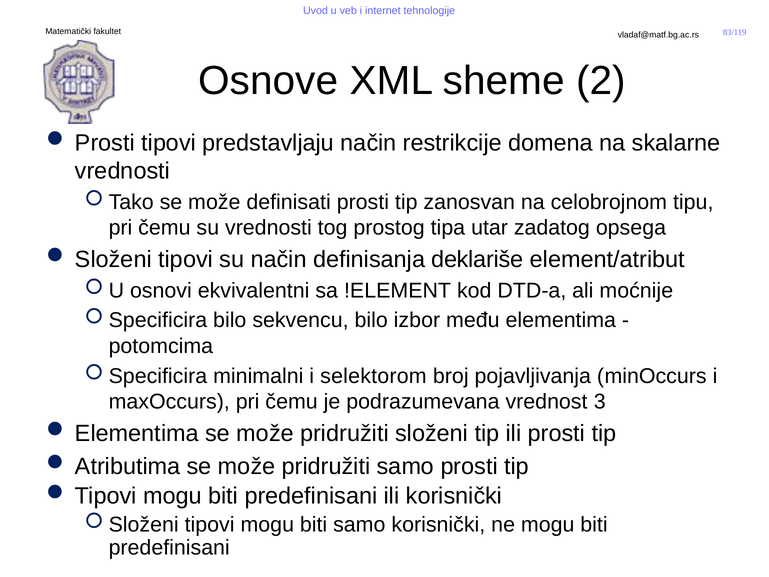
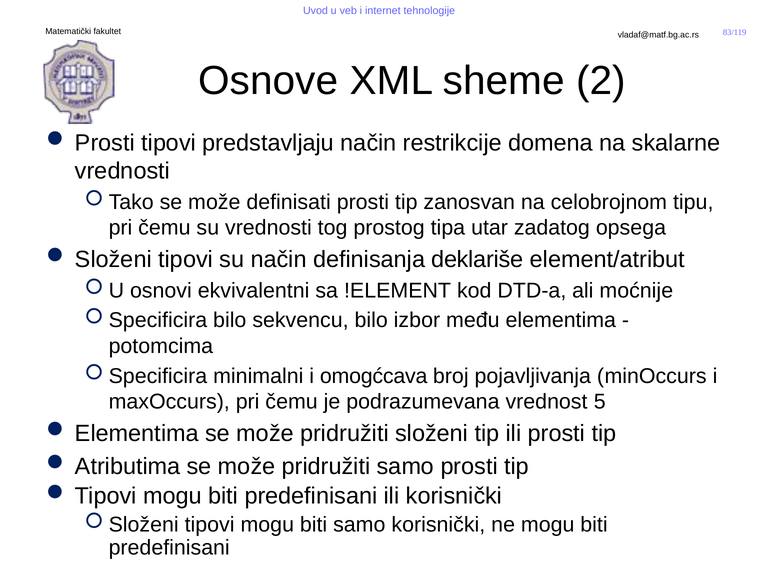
selektorom: selektorom -> omogćcava
3: 3 -> 5
